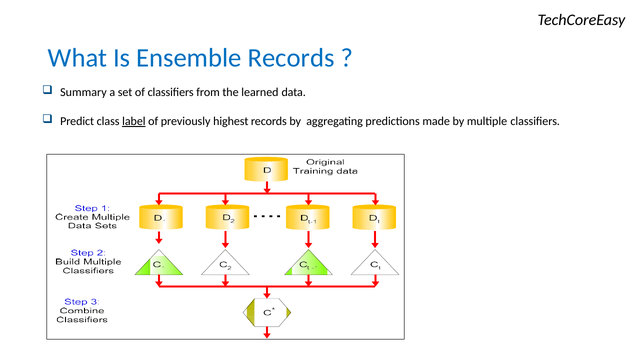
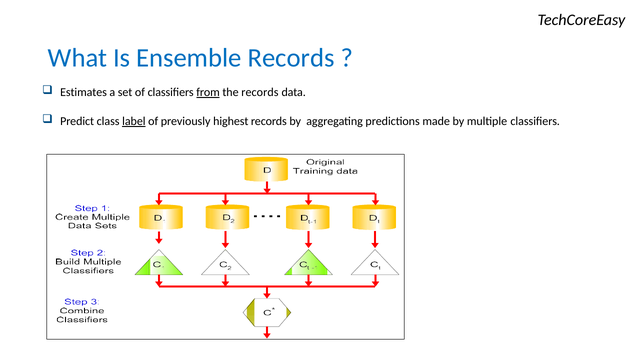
Summary: Summary -> Estimates
from underline: none -> present
the learned: learned -> records
